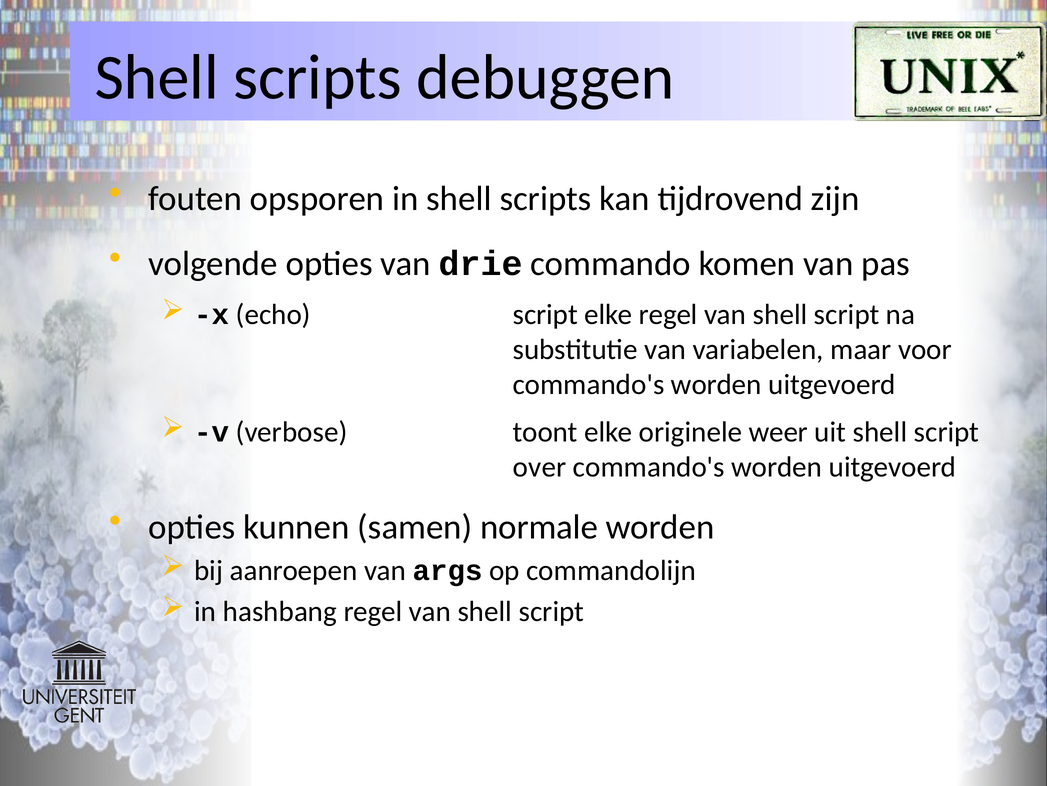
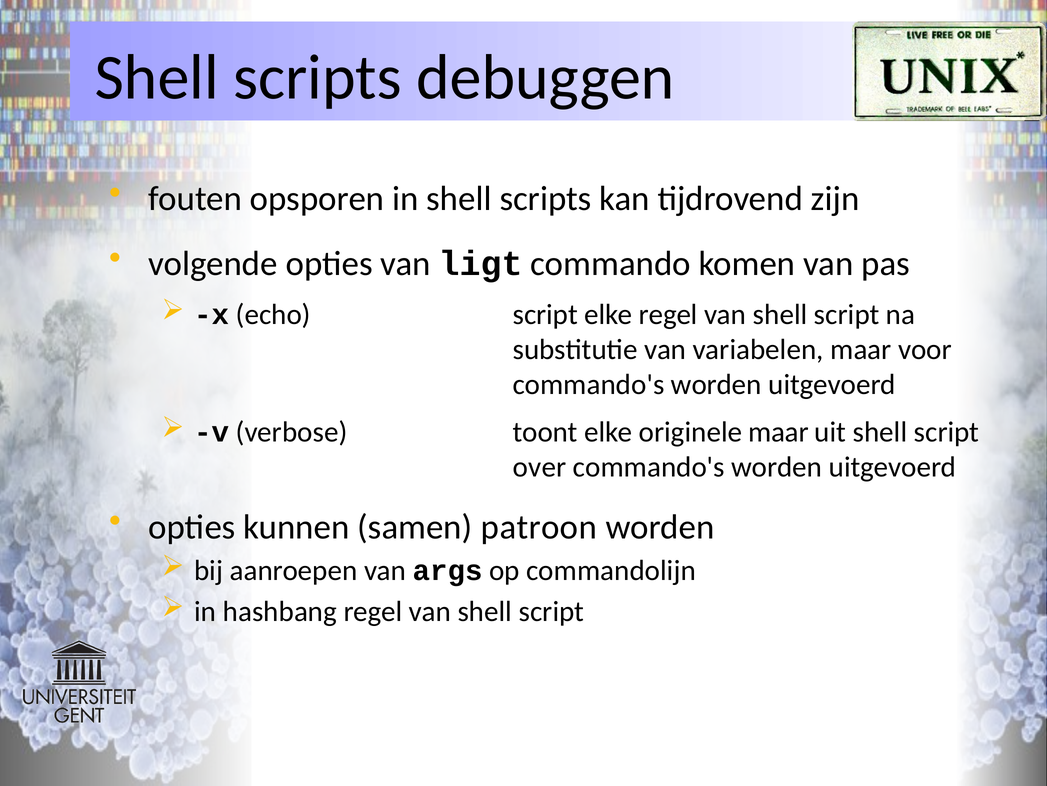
drie: drie -> ligt
originele weer: weer -> maar
normale: normale -> patroon
